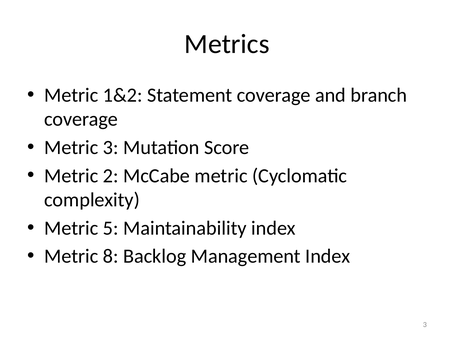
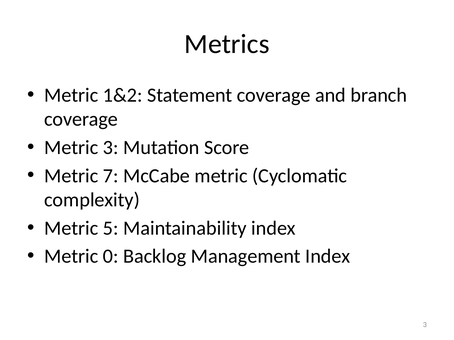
2: 2 -> 7
8: 8 -> 0
